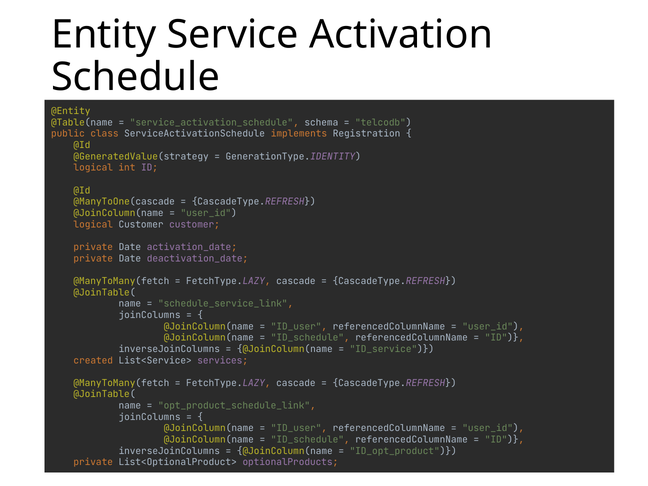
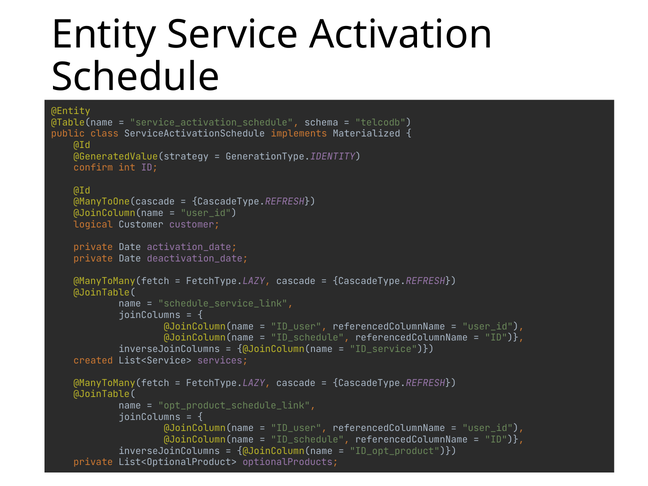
Registration: Registration -> Materialized
logical at (93, 168): logical -> confirm
